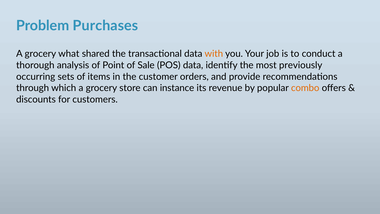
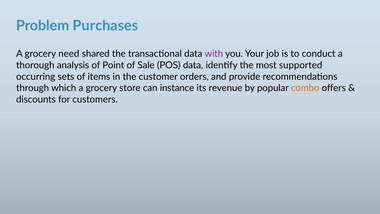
what: what -> need
with colour: orange -> purple
previously: previously -> supported
